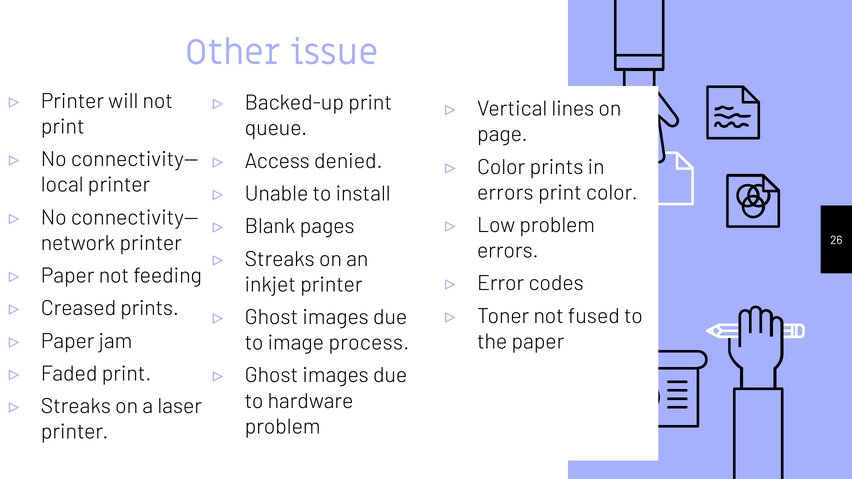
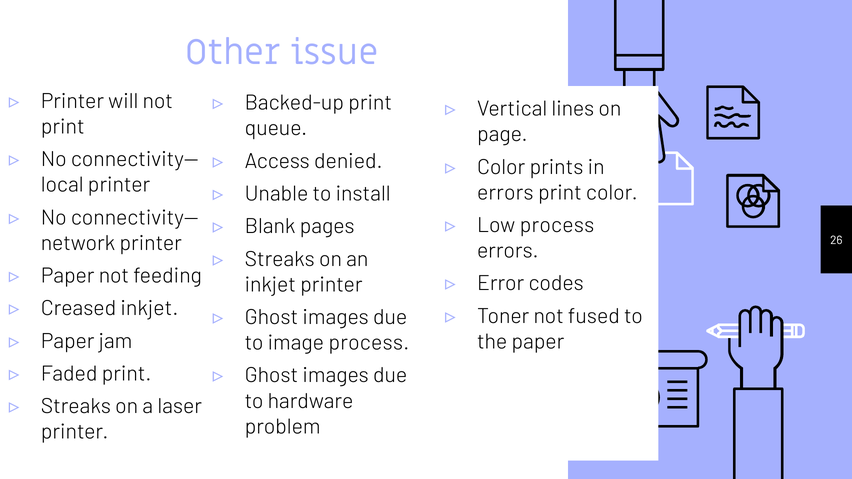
Low problem: problem -> process
Creased prints: prints -> inkjet
